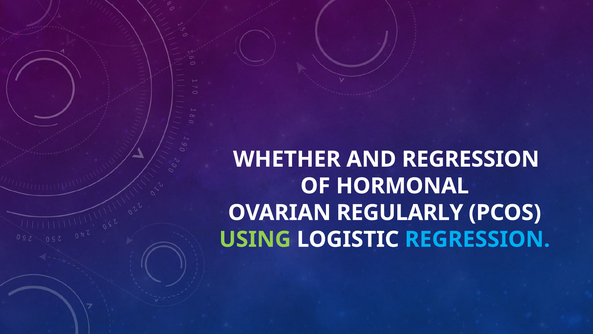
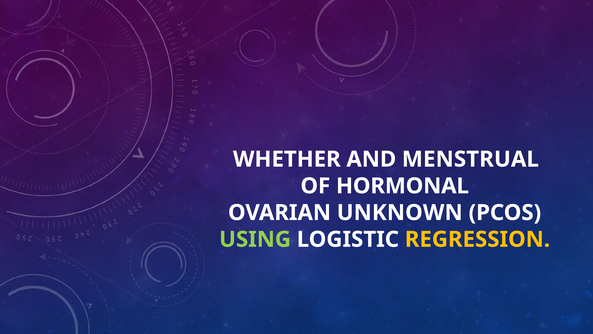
AND REGRESSION: REGRESSION -> MENSTRUAL
REGULARLY: REGULARLY -> UNKNOWN
REGRESSION at (477, 239) colour: light blue -> yellow
